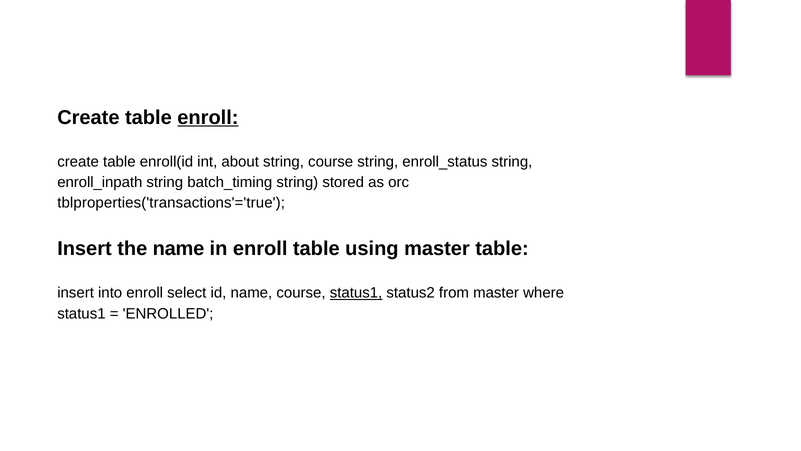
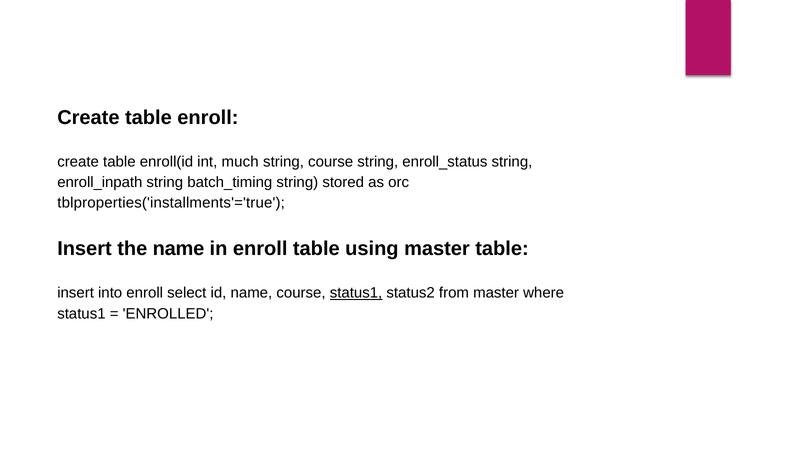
enroll at (208, 117) underline: present -> none
about: about -> much
tblproperties('transactions'='true: tblproperties('transactions'='true -> tblproperties('installments'='true
